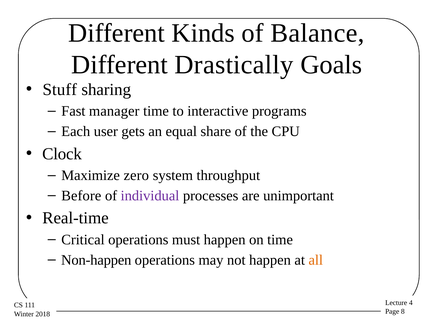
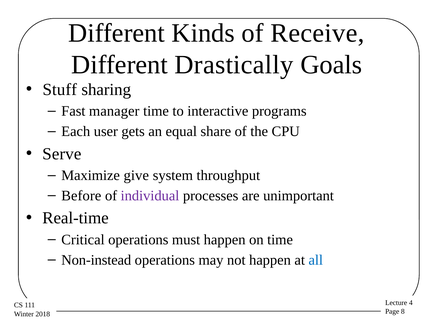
Balance: Balance -> Receive
Clock: Clock -> Serve
zero: zero -> give
Non-happen: Non-happen -> Non-instead
all colour: orange -> blue
